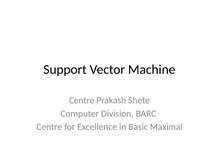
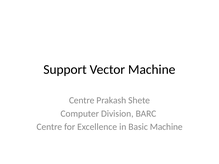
Basic Maximal: Maximal -> Machine
